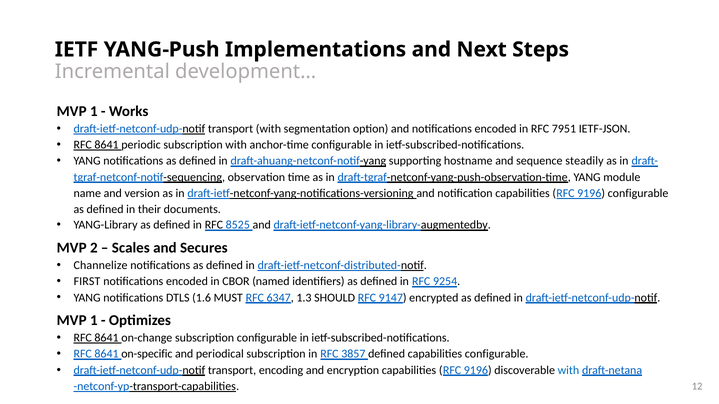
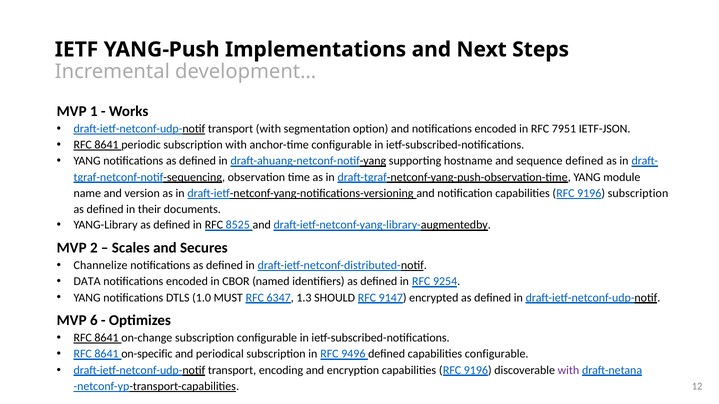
sequence steadily: steadily -> defined
9196 configurable: configurable -> subscription
FIRST: FIRST -> DATA
1.6: 1.6 -> 1.0
1 at (94, 321): 1 -> 6
3857: 3857 -> 9496
with at (568, 371) colour: blue -> purple
